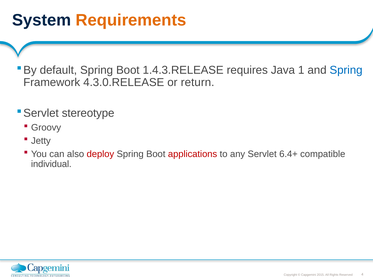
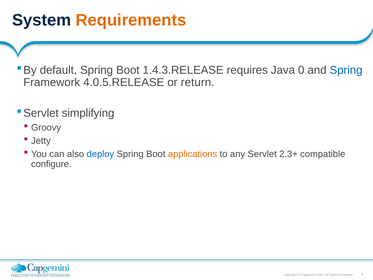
1: 1 -> 0
4.3.0.RELEASE: 4.3.0.RELEASE -> 4.0.5.RELEASE
stereotype: stereotype -> simplifying
deploy colour: red -> blue
applications colour: red -> orange
6.4+: 6.4+ -> 2.3+
individual: individual -> configure
